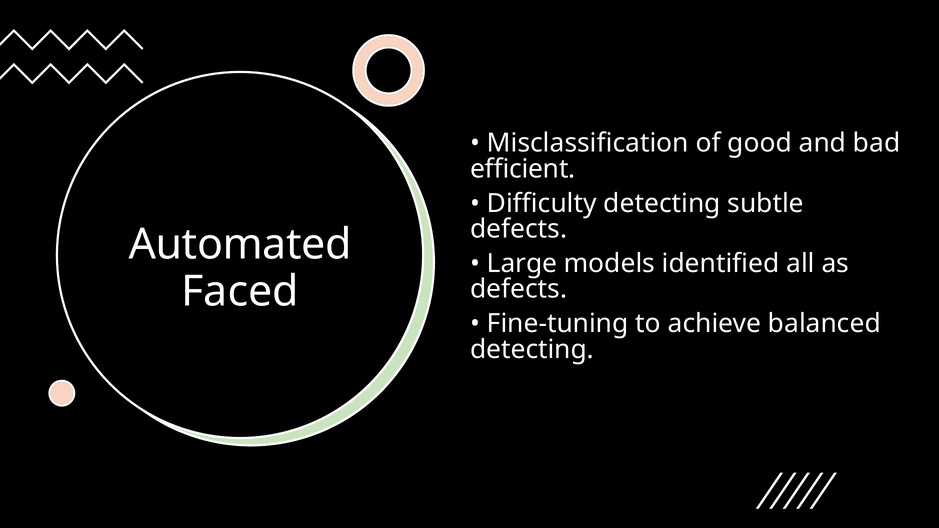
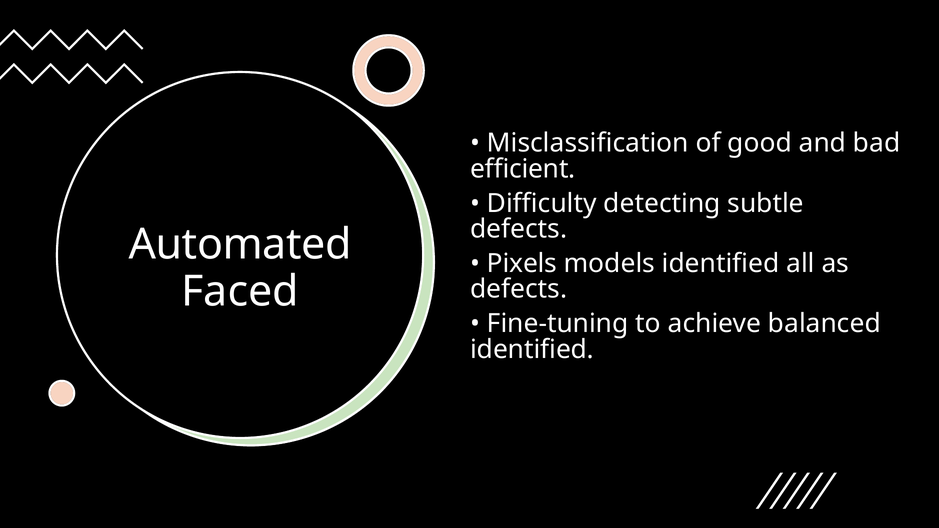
Large: Large -> Pixels
detecting at (532, 350): detecting -> identified
